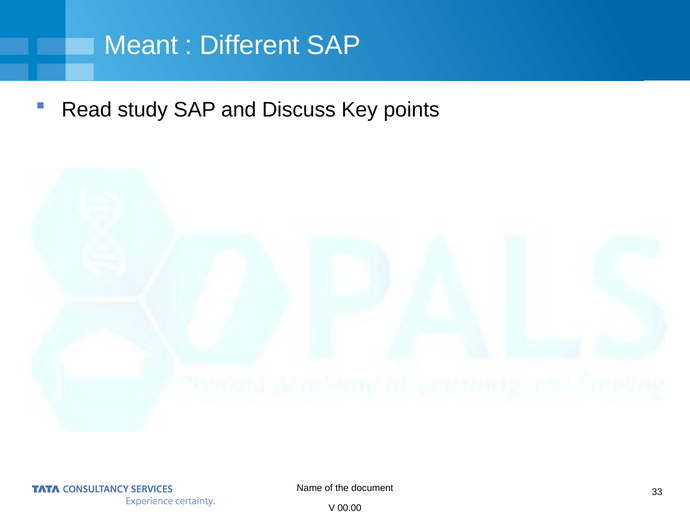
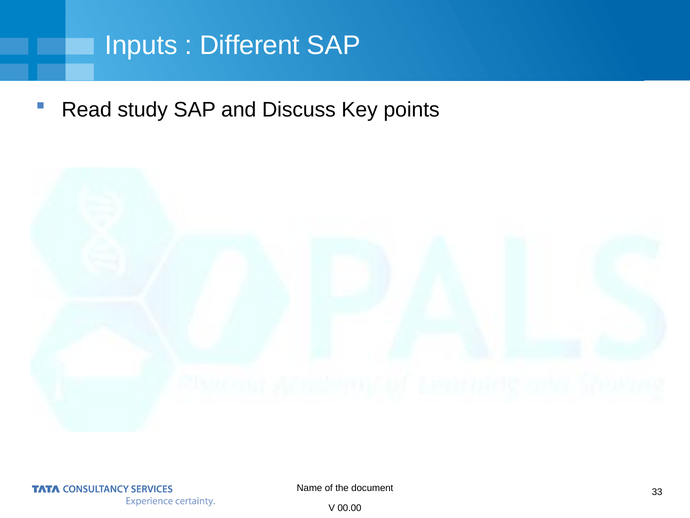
Meant: Meant -> Inputs
